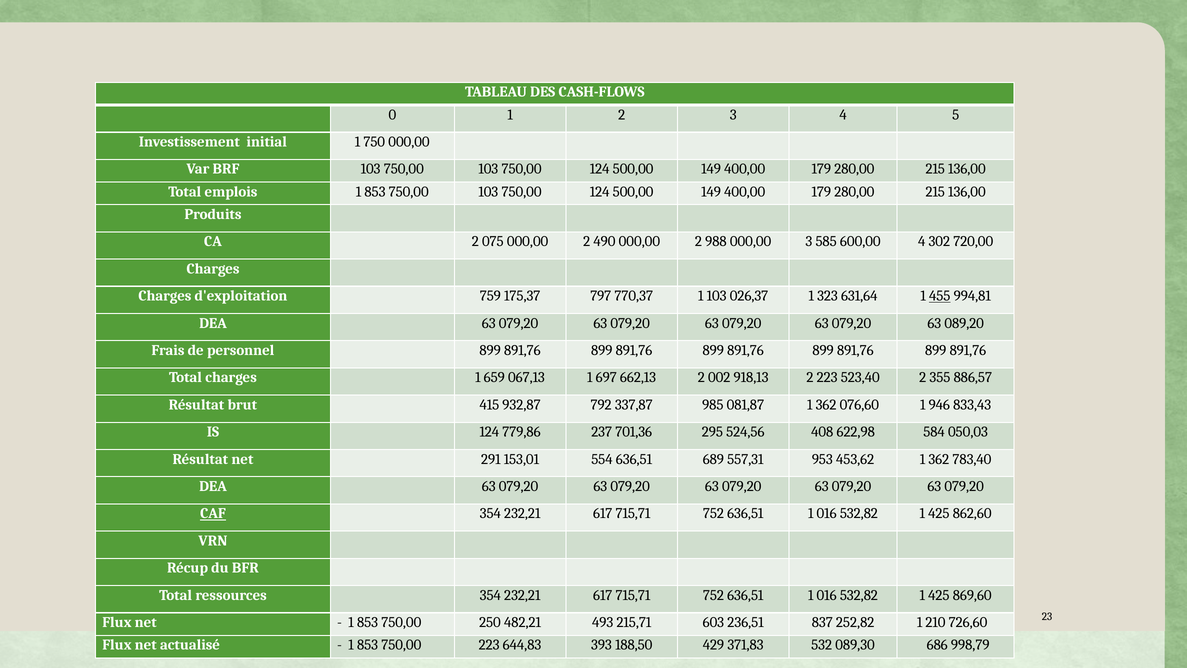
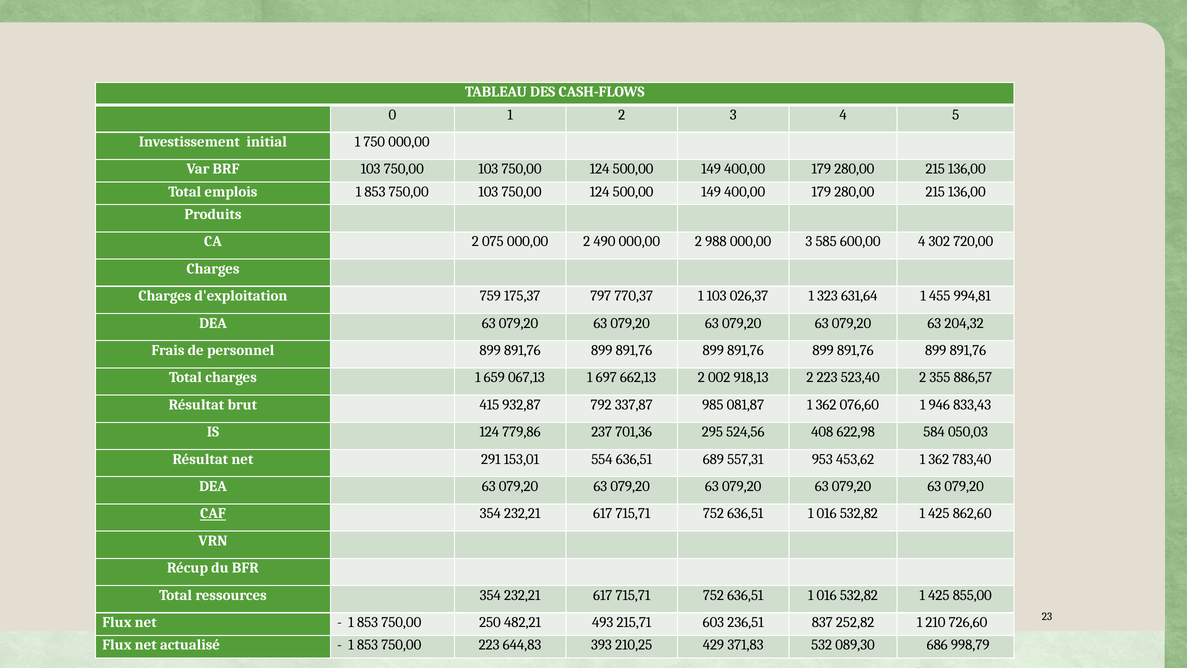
455 underline: present -> none
089,20: 089,20 -> 204,32
869,60: 869,60 -> 855,00
188,50: 188,50 -> 210,25
